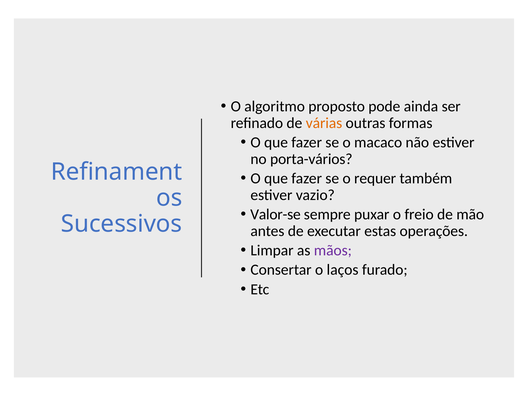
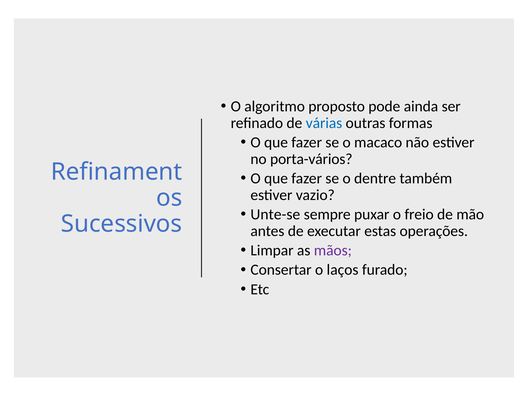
várias colour: orange -> blue
requer: requer -> dentre
Valor-se: Valor-se -> Unte-se
